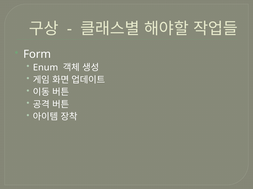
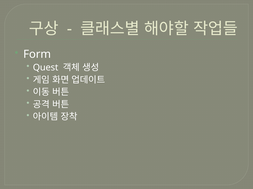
Enum: Enum -> Quest
